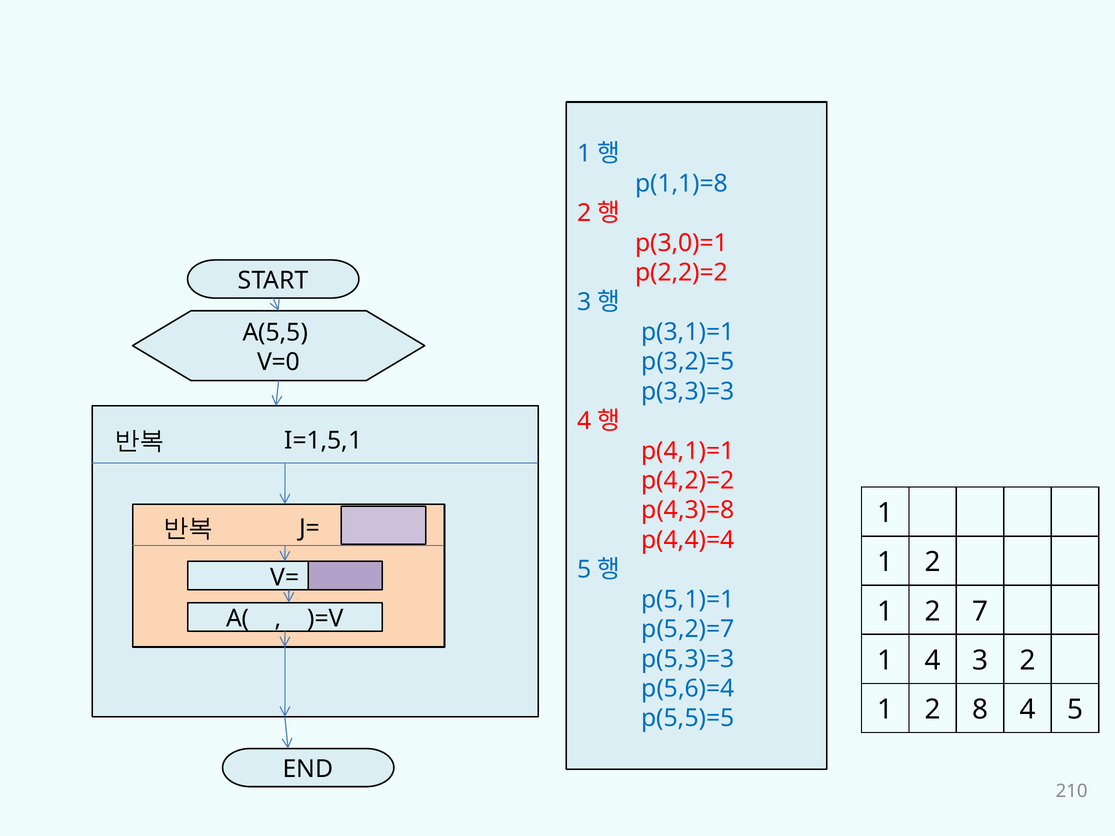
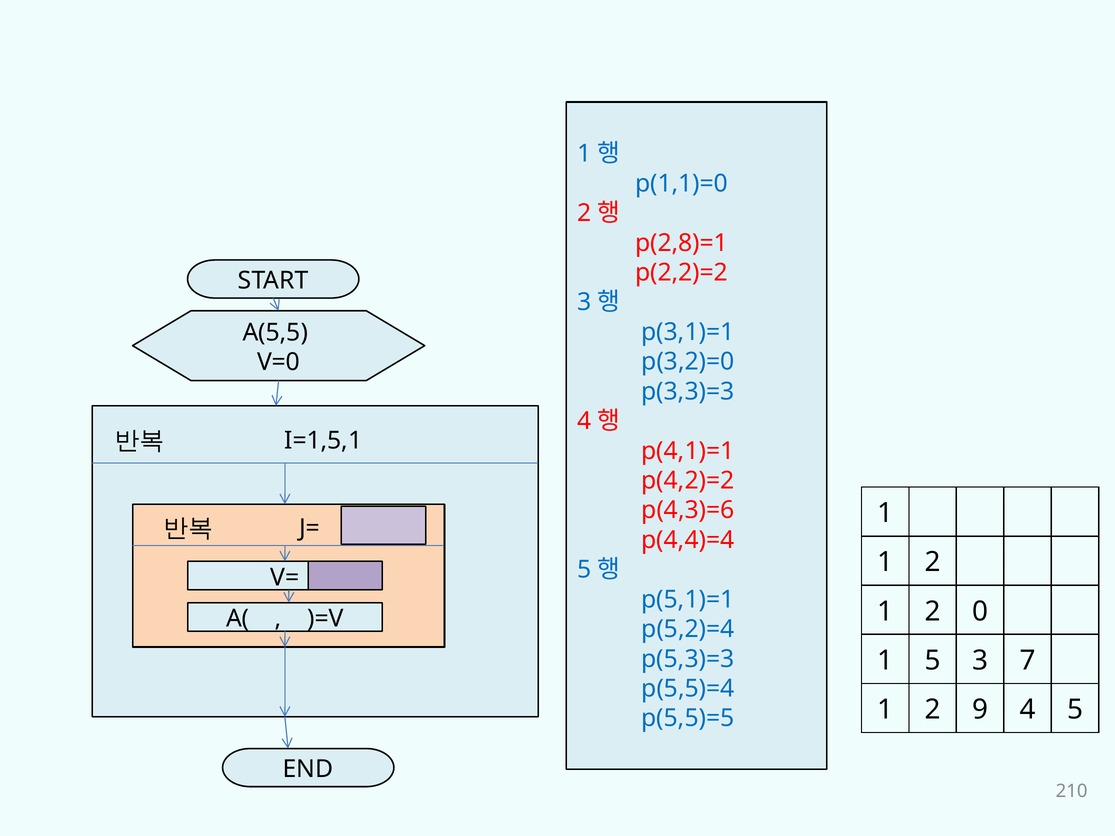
p(1,1)=8: p(1,1)=8 -> p(1,1)=0
p(3,0)=1: p(3,0)=1 -> p(2,8)=1
p(3,2)=5: p(3,2)=5 -> p(3,2)=0
p(4,3)=8: p(4,3)=8 -> p(4,3)=6
7: 7 -> 0
p(5,2)=7: p(5,2)=7 -> p(5,2)=4
1 4: 4 -> 5
3 2: 2 -> 7
p(5,6)=4: p(5,6)=4 -> p(5,5)=4
8: 8 -> 9
